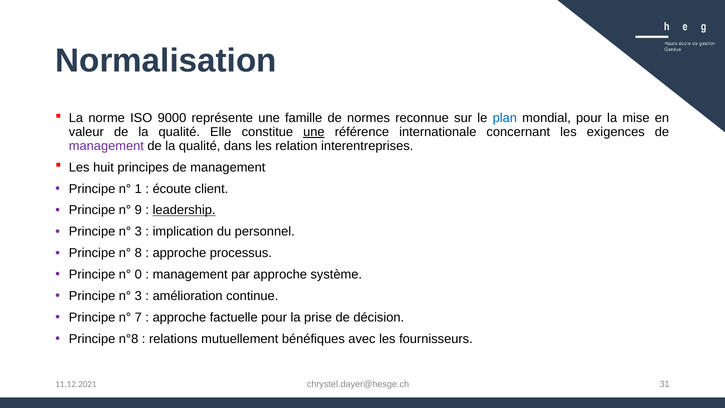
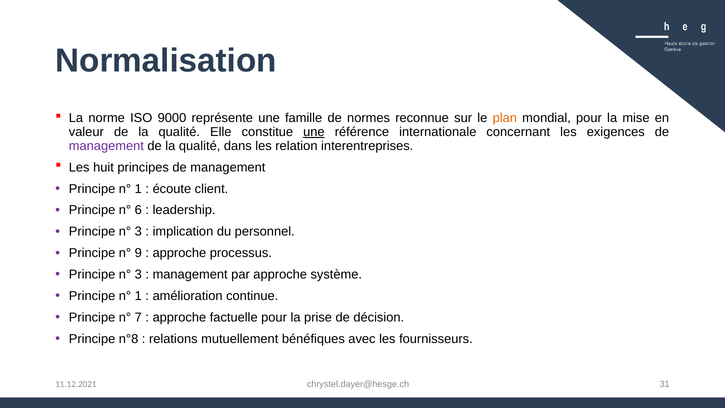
plan colour: blue -> orange
9: 9 -> 6
leadership underline: present -> none
8: 8 -> 9
0 at (138, 274): 0 -> 3
3 at (138, 296): 3 -> 1
